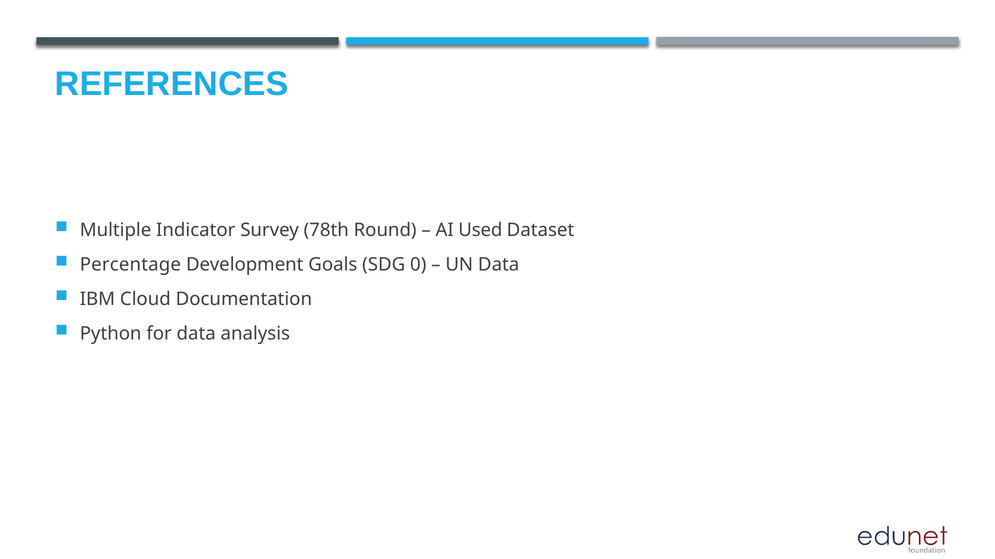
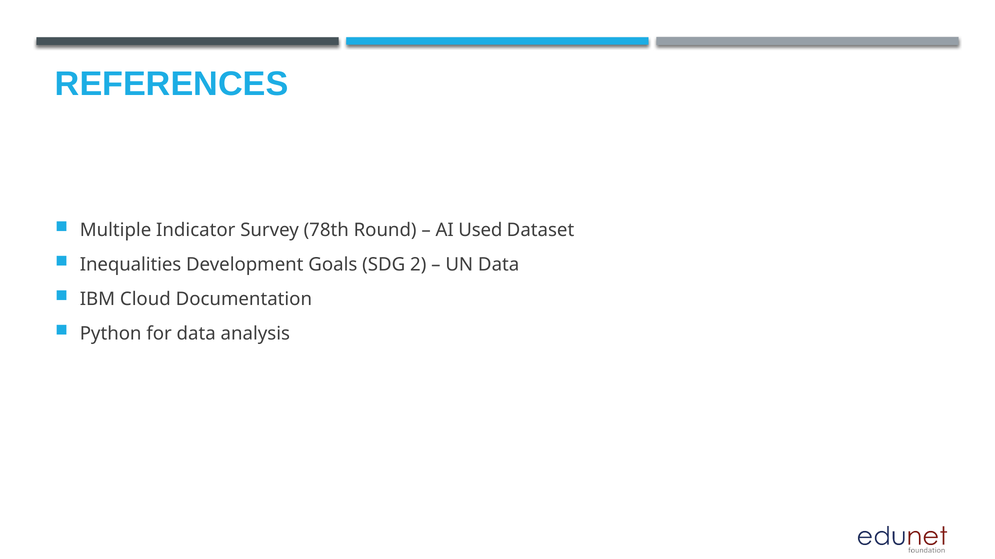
Percentage: Percentage -> Inequalities
0: 0 -> 2
